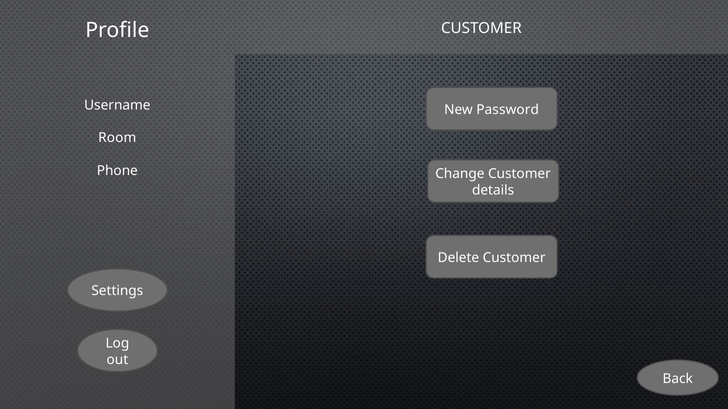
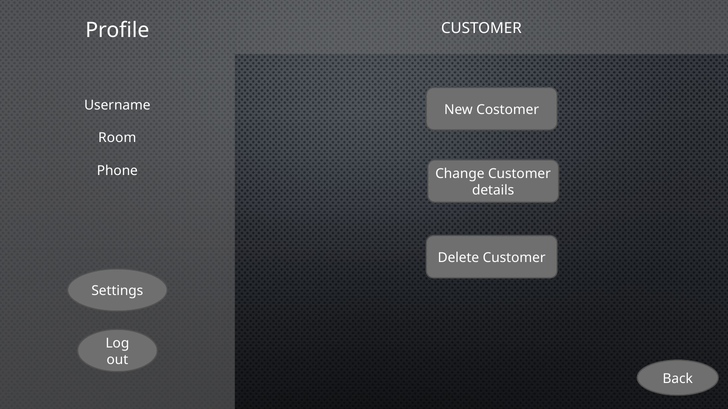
Password: Password -> Costomer
